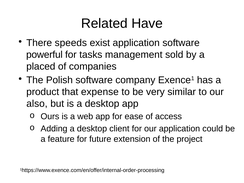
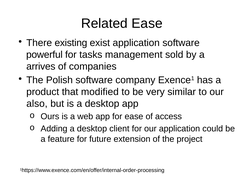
Related Have: Have -> Ease
speeds: speeds -> existing
placed: placed -> arrives
expense: expense -> modified
